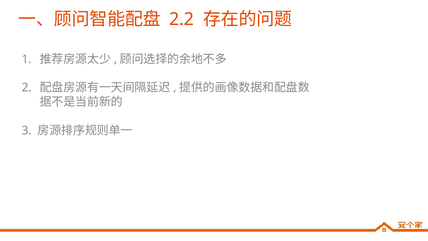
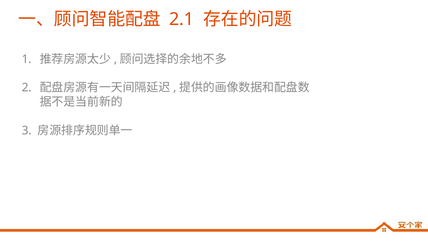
2.2: 2.2 -> 2.1
